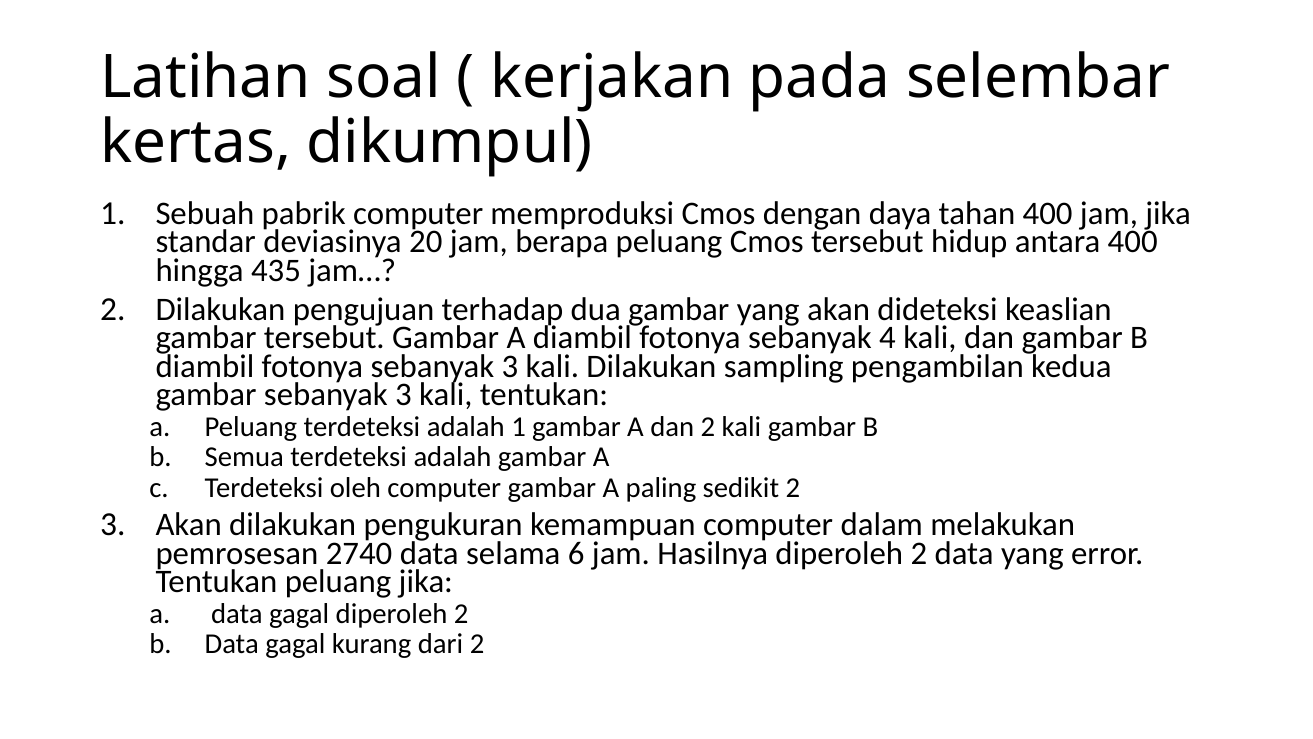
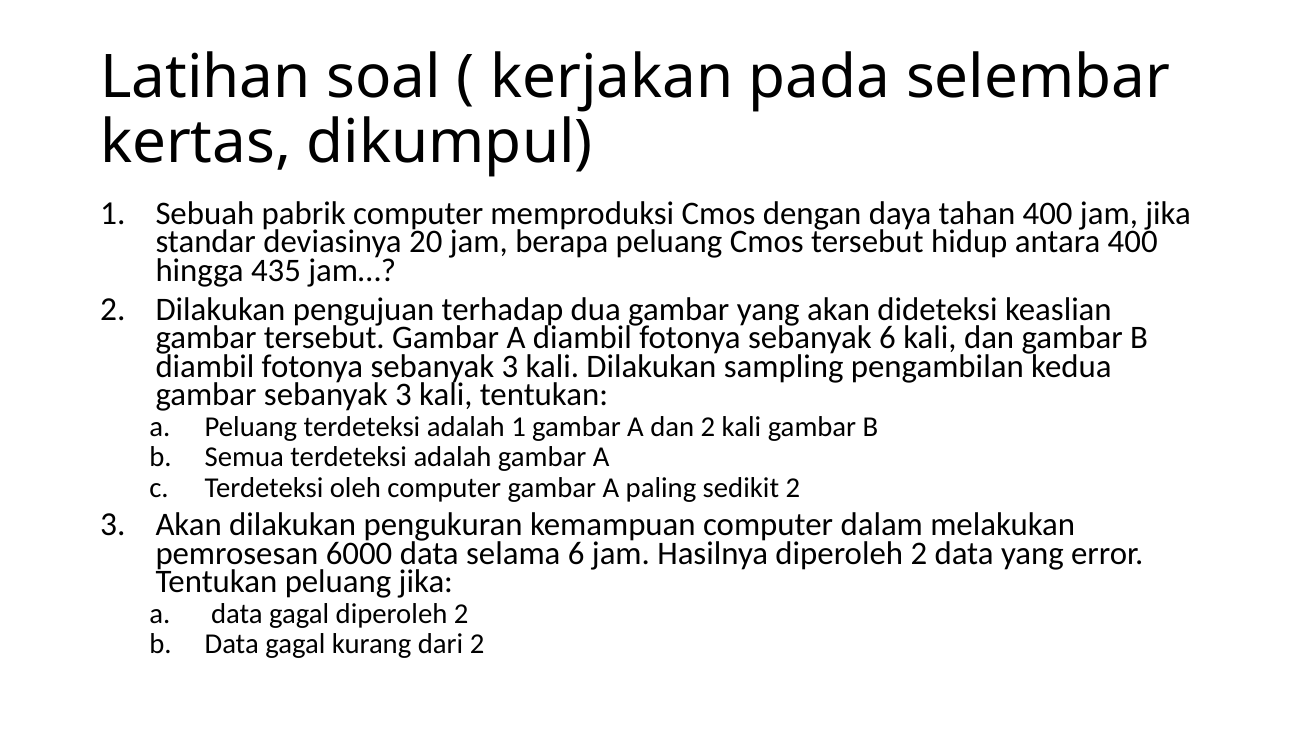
sebanyak 4: 4 -> 6
2740: 2740 -> 6000
